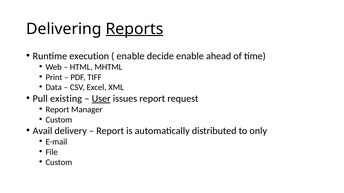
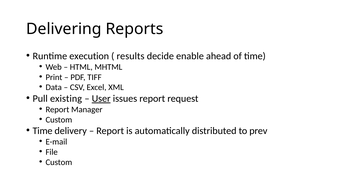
Reports underline: present -> none
enable at (131, 56): enable -> results
Avail at (42, 131): Avail -> Time
only: only -> prev
